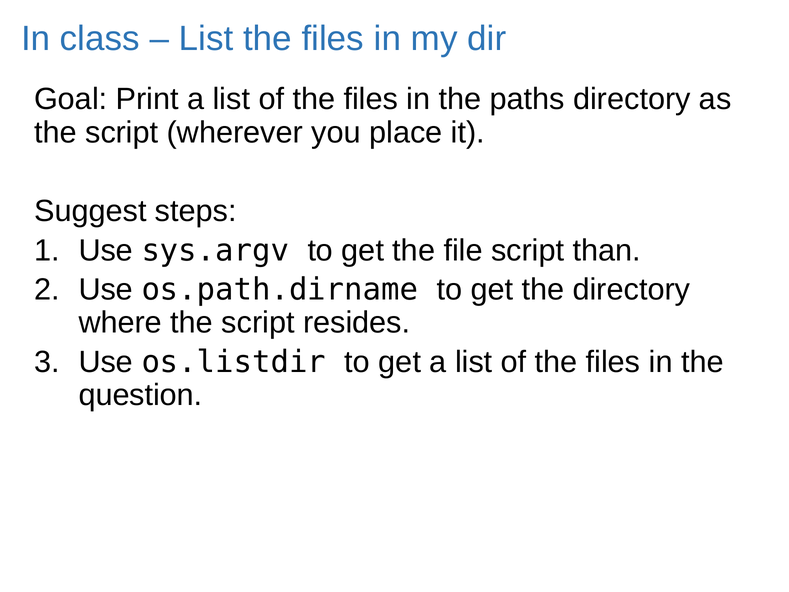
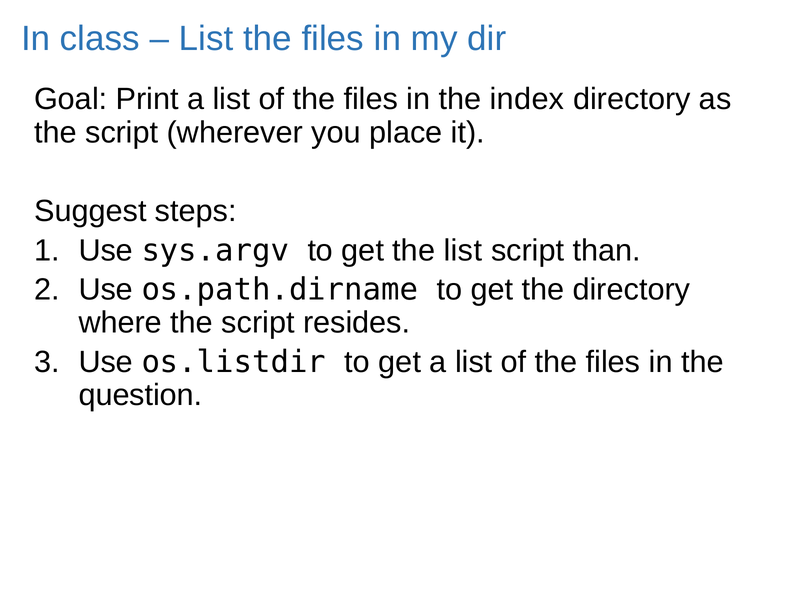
paths: paths -> index
the file: file -> list
